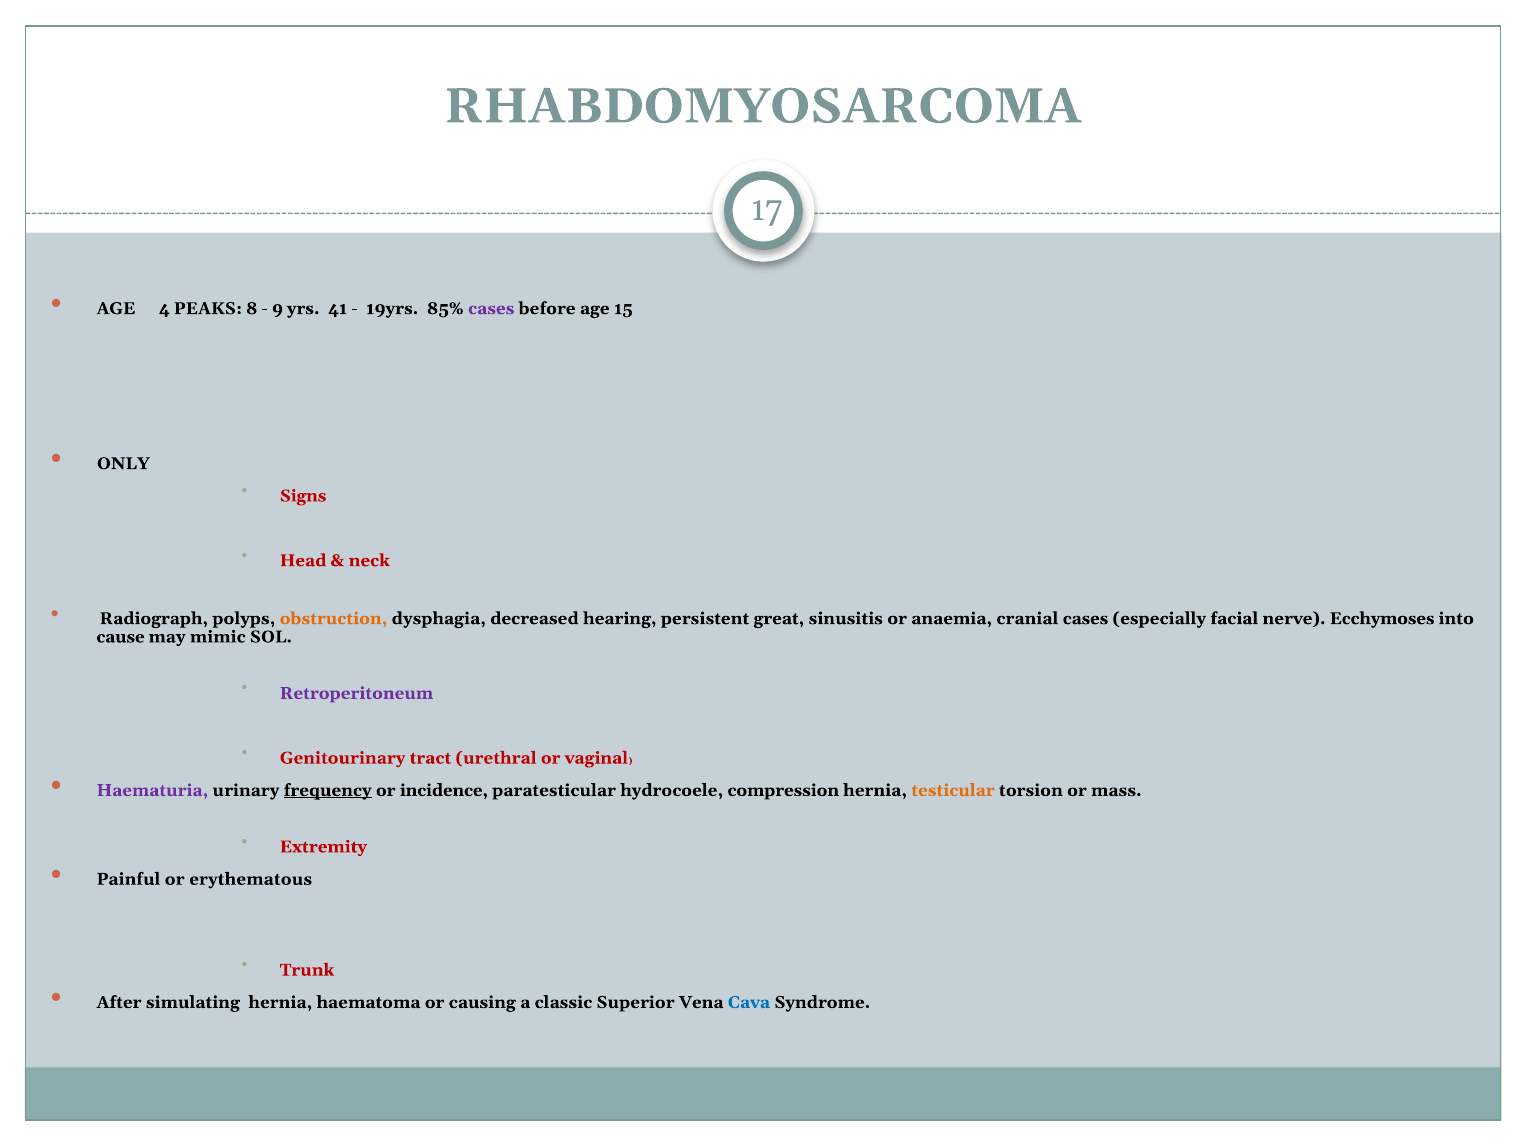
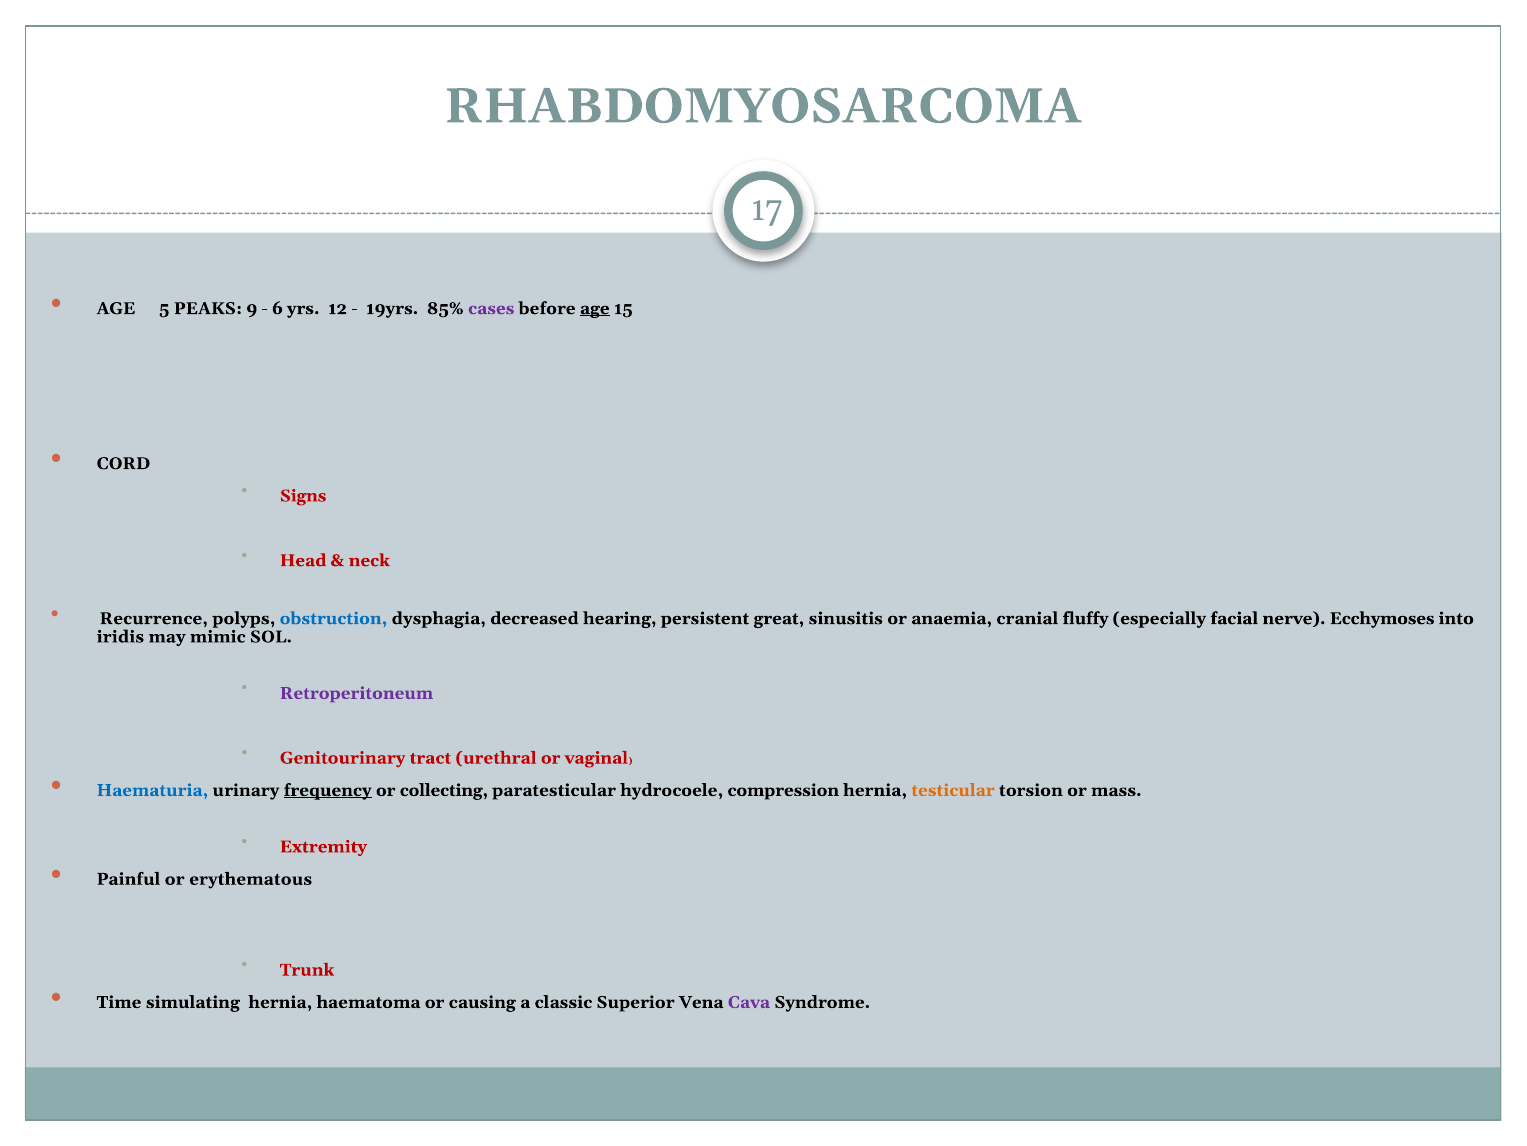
4: 4 -> 5
8: 8 -> 9
9: 9 -> 6
41: 41 -> 12
age at (595, 308) underline: none -> present
ONLY: ONLY -> CORD
Radiograph: Radiograph -> Recurrence
obstruction colour: orange -> blue
cranial cases: cases -> fluffy
cause: cause -> iridis
Haematuria colour: purple -> blue
incidence: incidence -> collecting
After: After -> Time
Cava colour: blue -> purple
